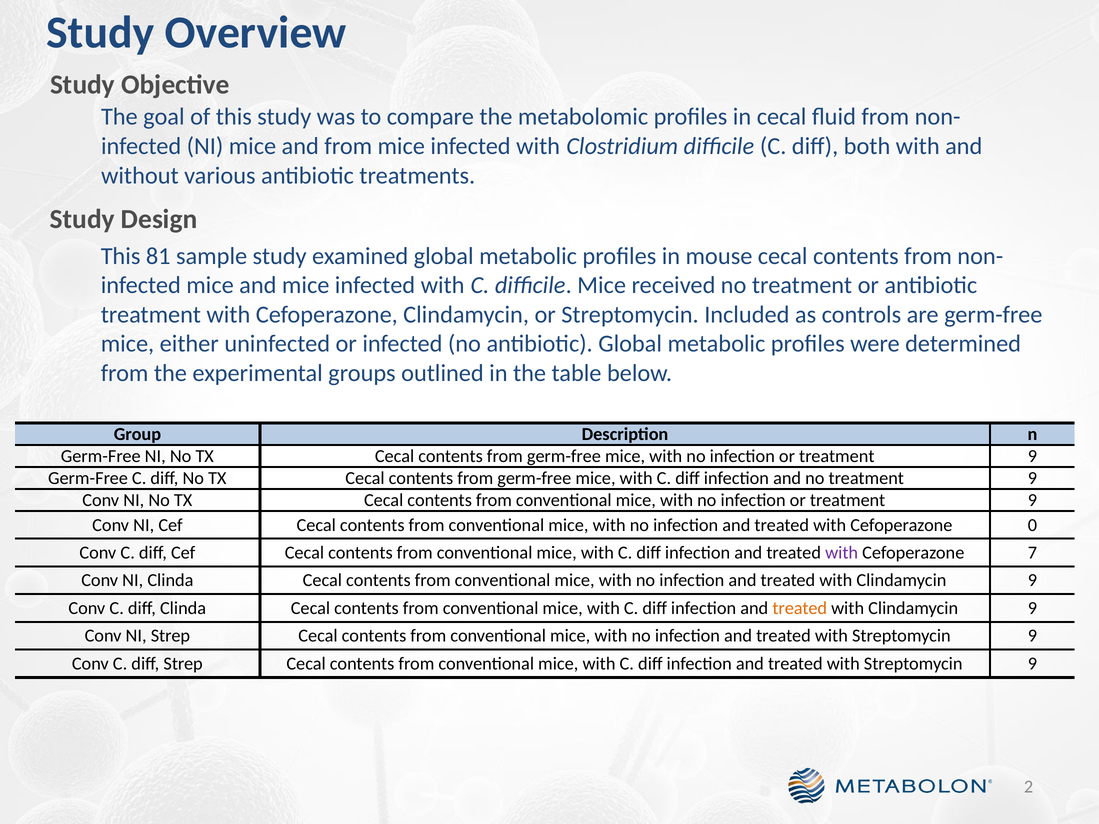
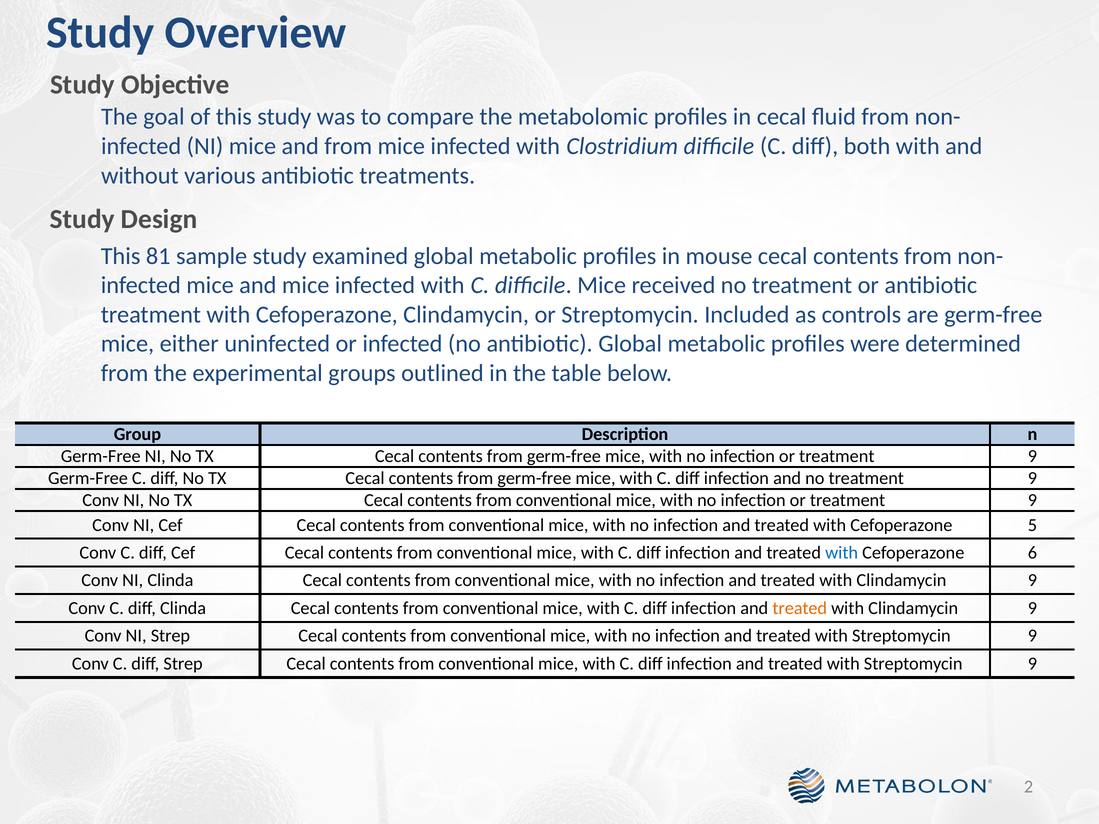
0: 0 -> 5
with at (842, 553) colour: purple -> blue
7: 7 -> 6
